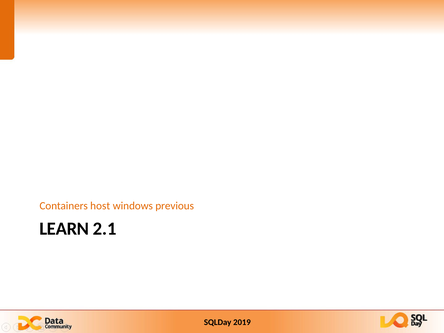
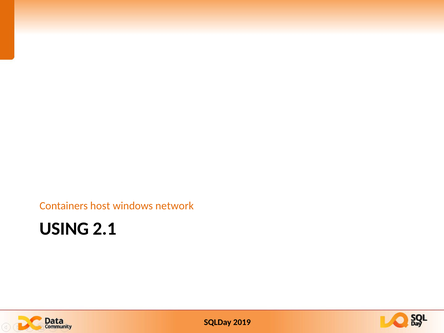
previous: previous -> network
LEARN: LEARN -> USING
